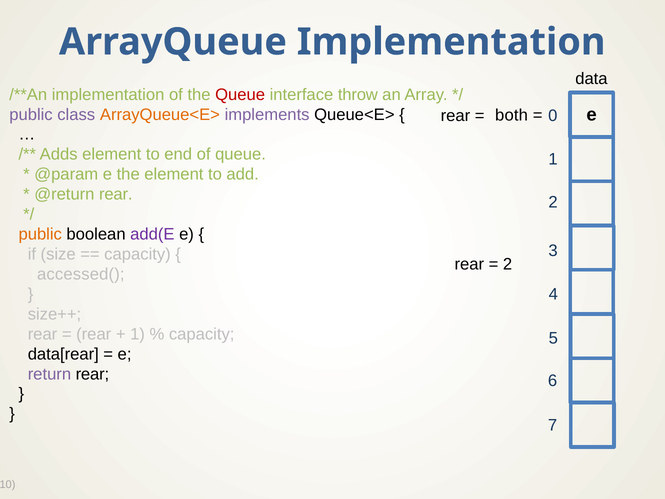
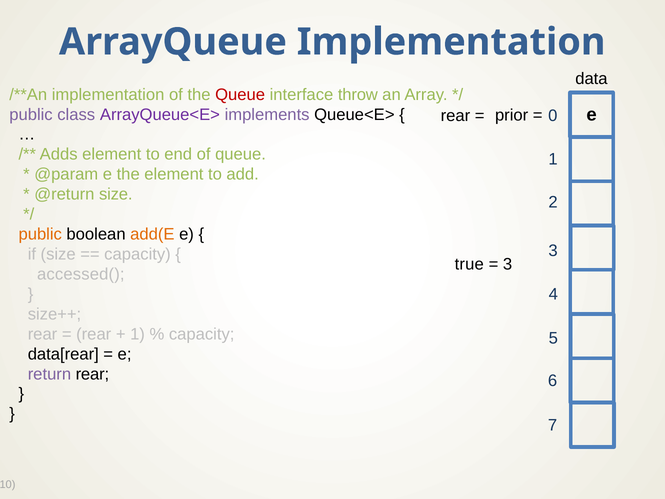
ArrayQueue<E> colour: orange -> purple
both: both -> prior
@return rear: rear -> size
add(E colour: purple -> orange
rear at (469, 264): rear -> true
2 at (508, 264): 2 -> 3
